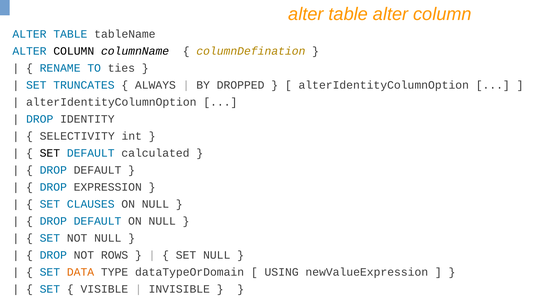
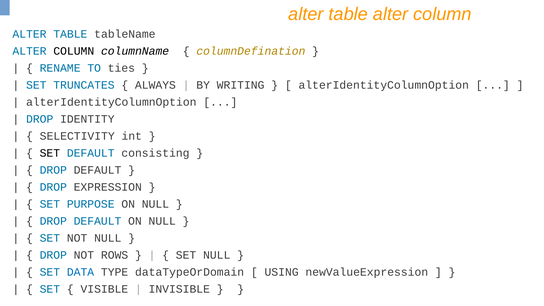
DROPPED: DROPPED -> WRITING
calculated: calculated -> consisting
CLAUSES: CLAUSES -> PURPOSE
DATA colour: orange -> blue
